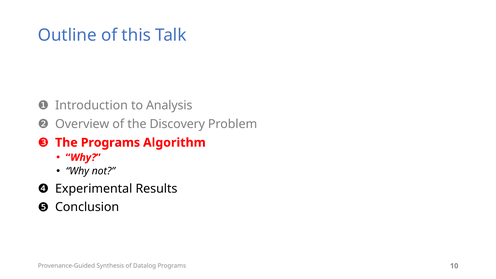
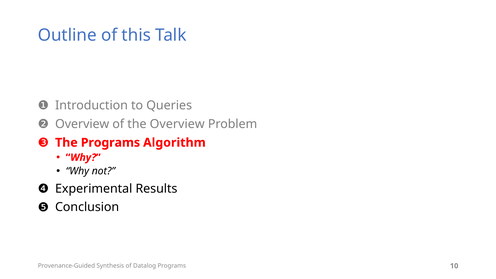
Analysis: Analysis -> Queries
the Discovery: Discovery -> Overview
